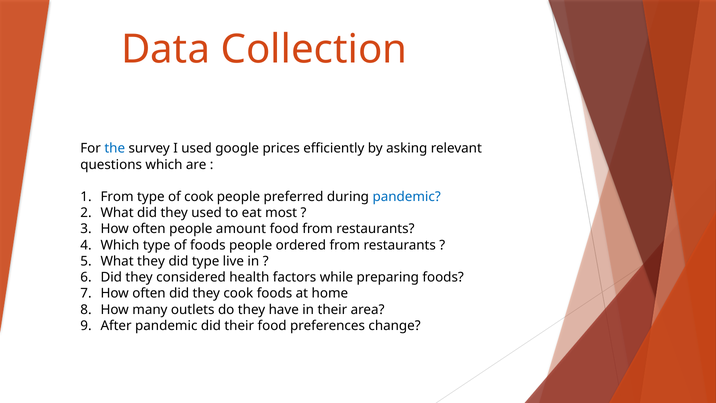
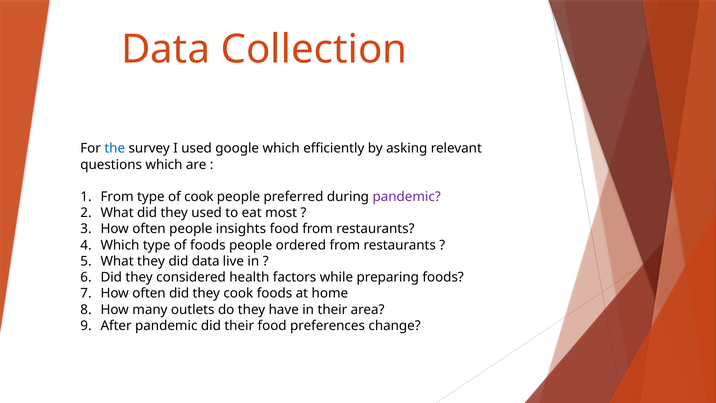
google prices: prices -> which
pandemic at (407, 197) colour: blue -> purple
amount: amount -> insights
did type: type -> data
